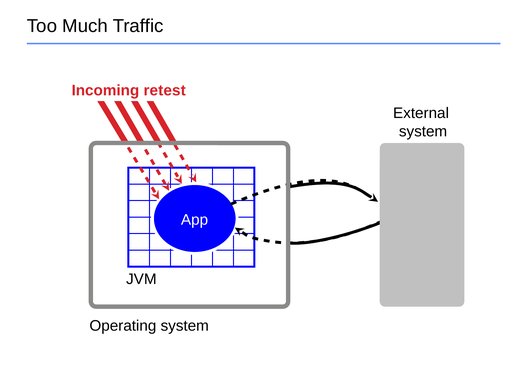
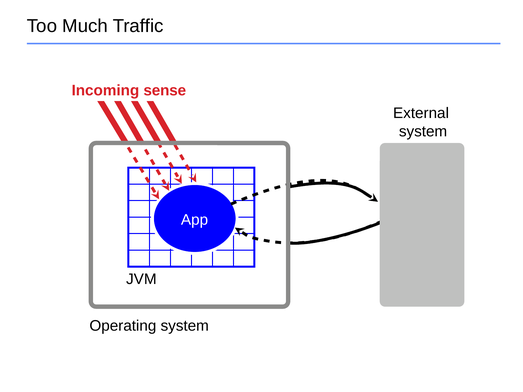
retest: retest -> sense
